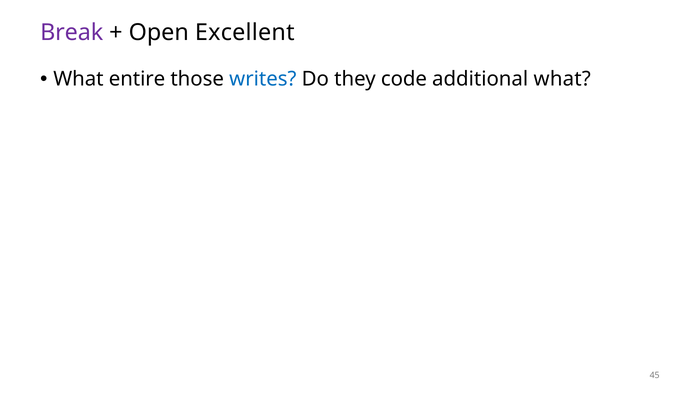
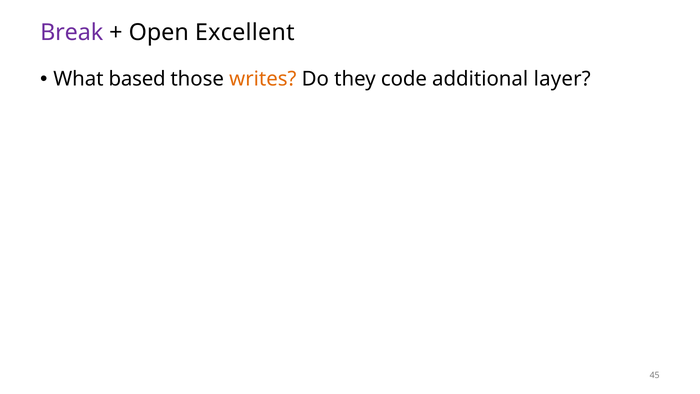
entire: entire -> based
writes colour: blue -> orange
additional what: what -> layer
